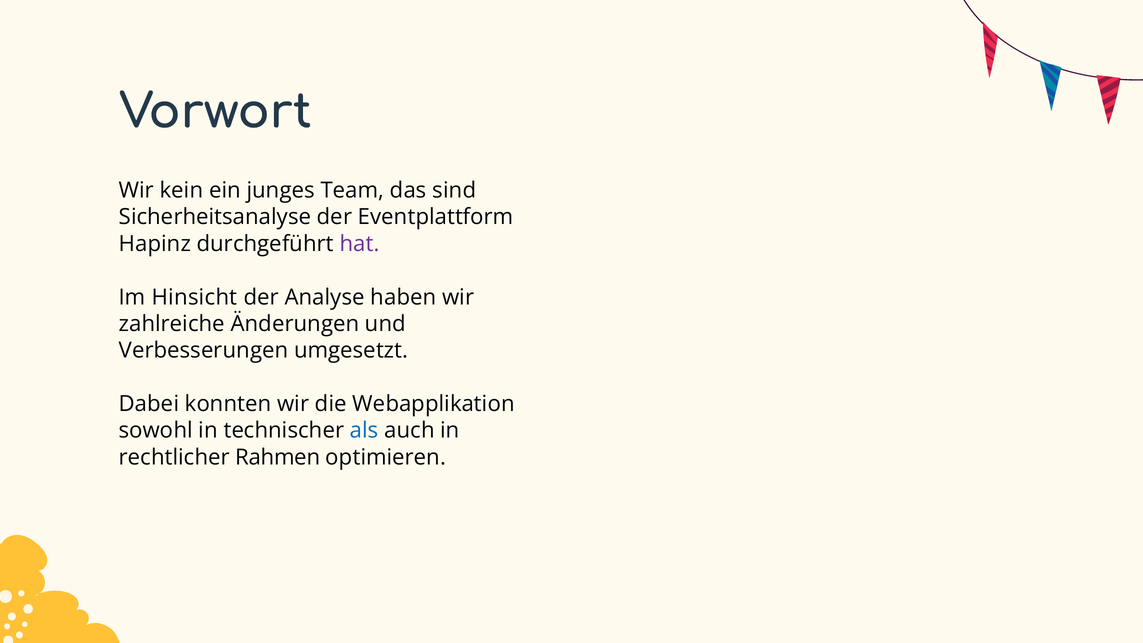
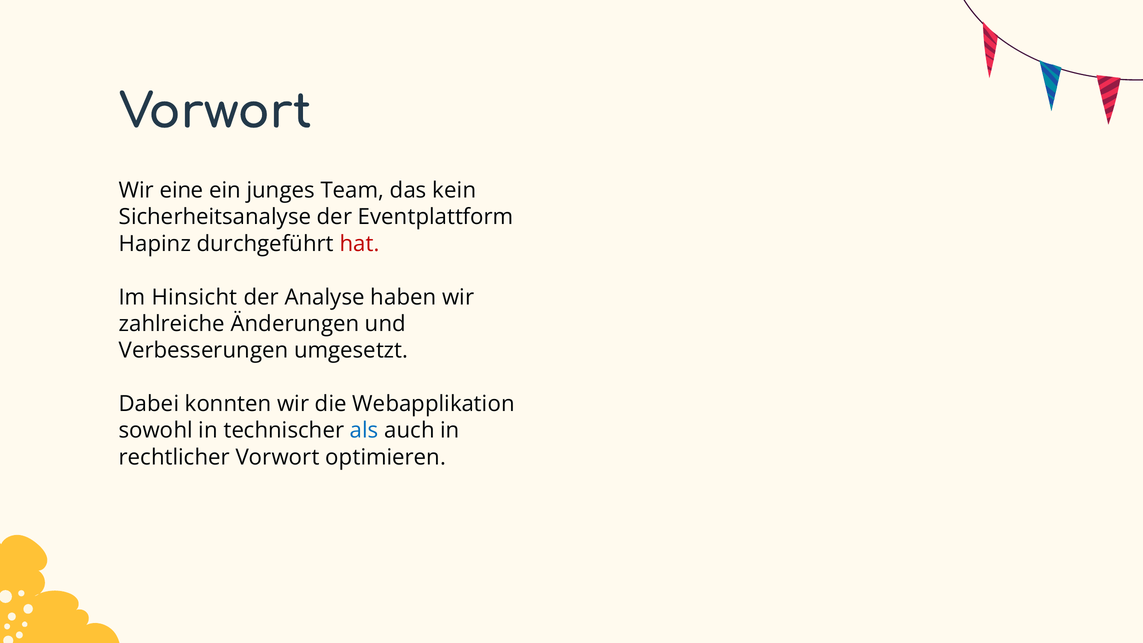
kein: kein -> eine
sind: sind -> kein
hat colour: purple -> red
rechtlicher Rahmen: Rahmen -> Vorwort
